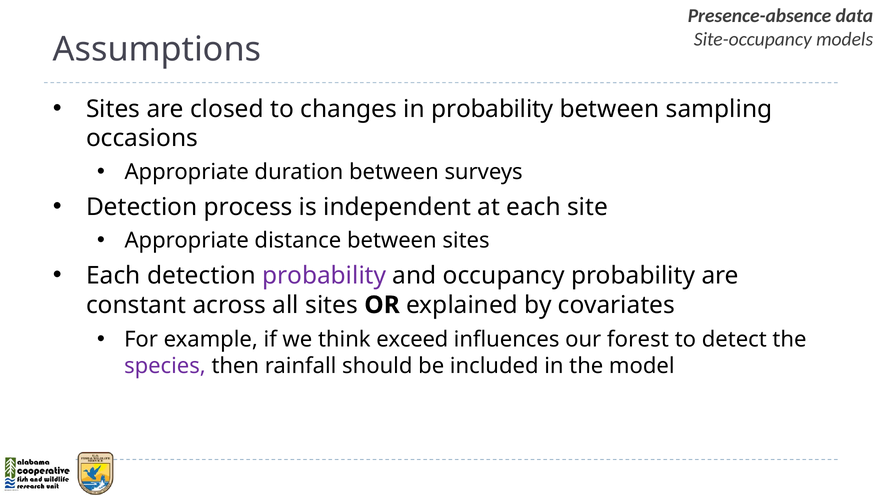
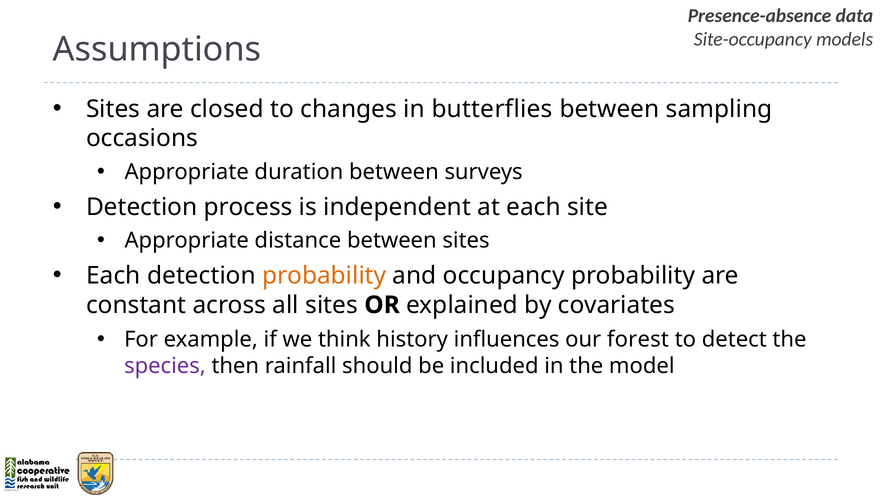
in probability: probability -> butterflies
probability at (324, 276) colour: purple -> orange
exceed: exceed -> history
